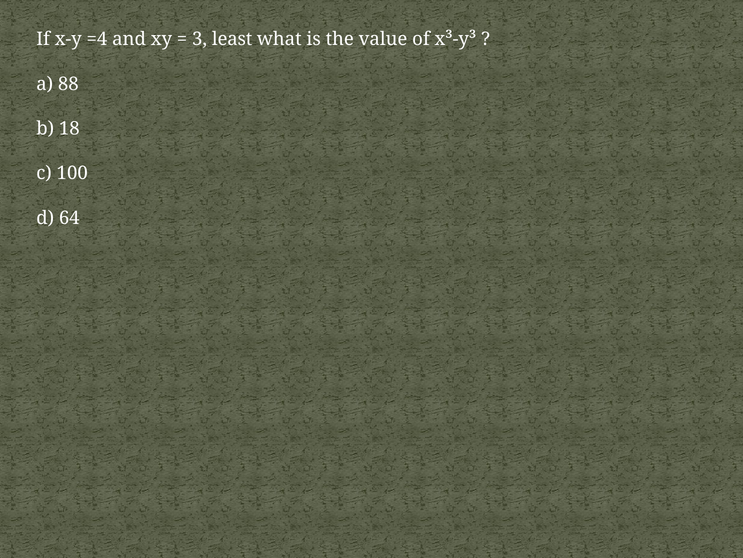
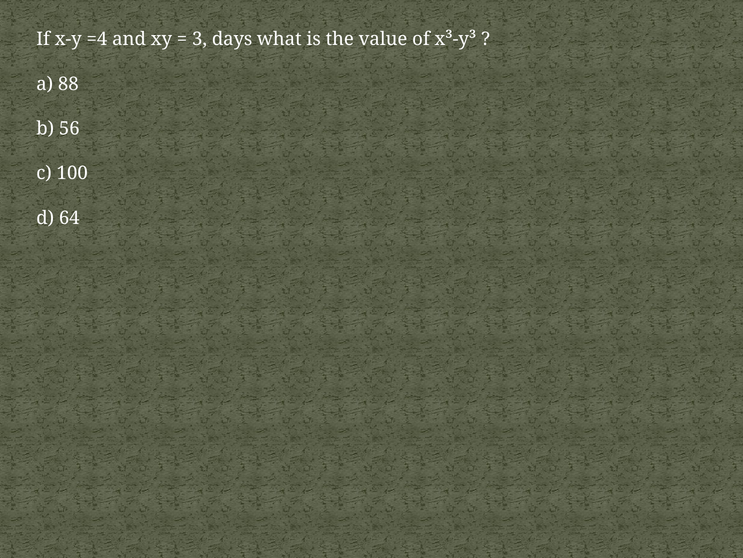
least: least -> days
18: 18 -> 56
